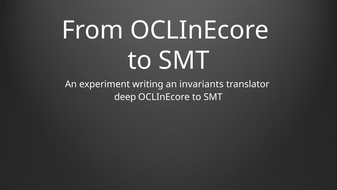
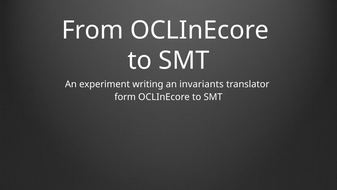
deep: deep -> form
